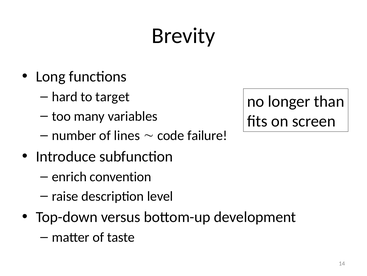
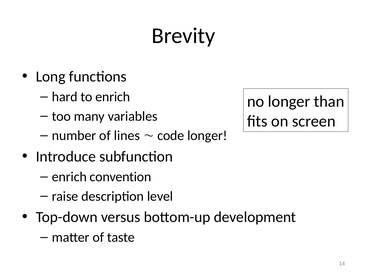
to target: target -> enrich
code failure: failure -> longer
